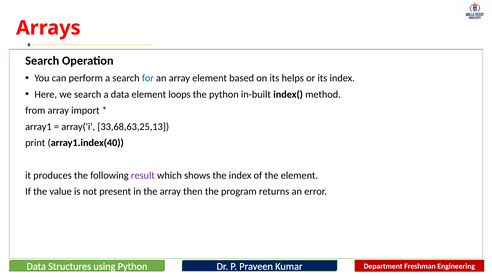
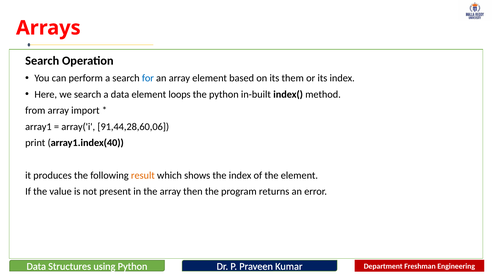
helps: helps -> them
33,68,63,25,13: 33,68,63,25,13 -> 91,44,28,60,06
result colour: purple -> orange
